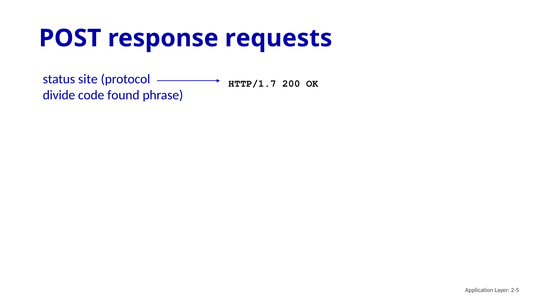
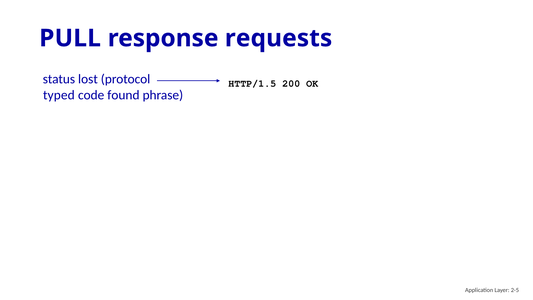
POST: POST -> PULL
site: site -> lost
HTTP/1.7: HTTP/1.7 -> HTTP/1.5
divide: divide -> typed
